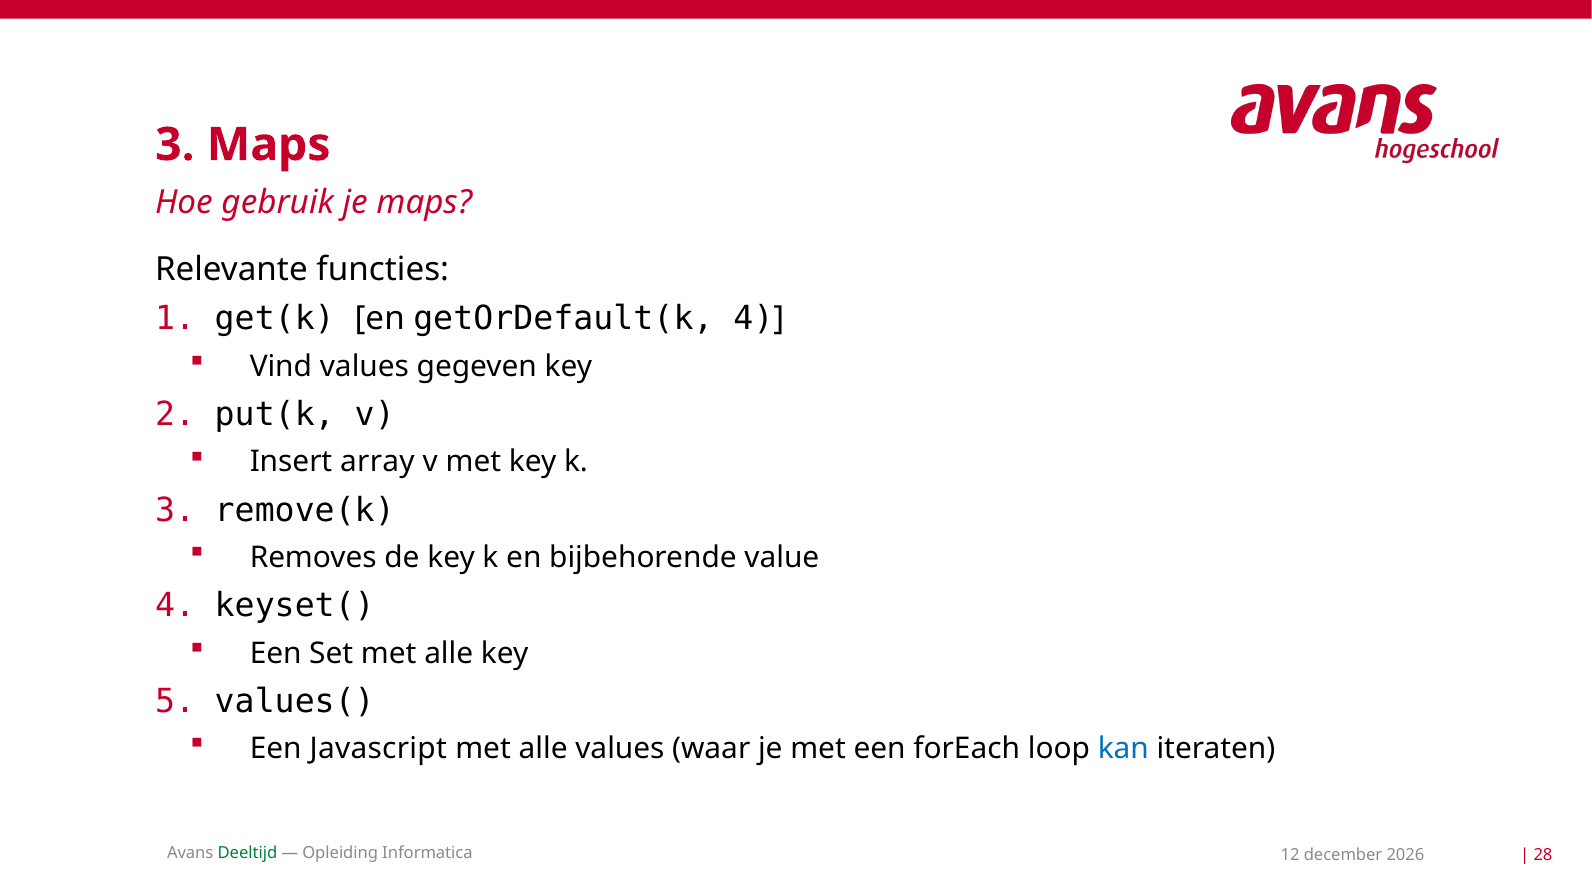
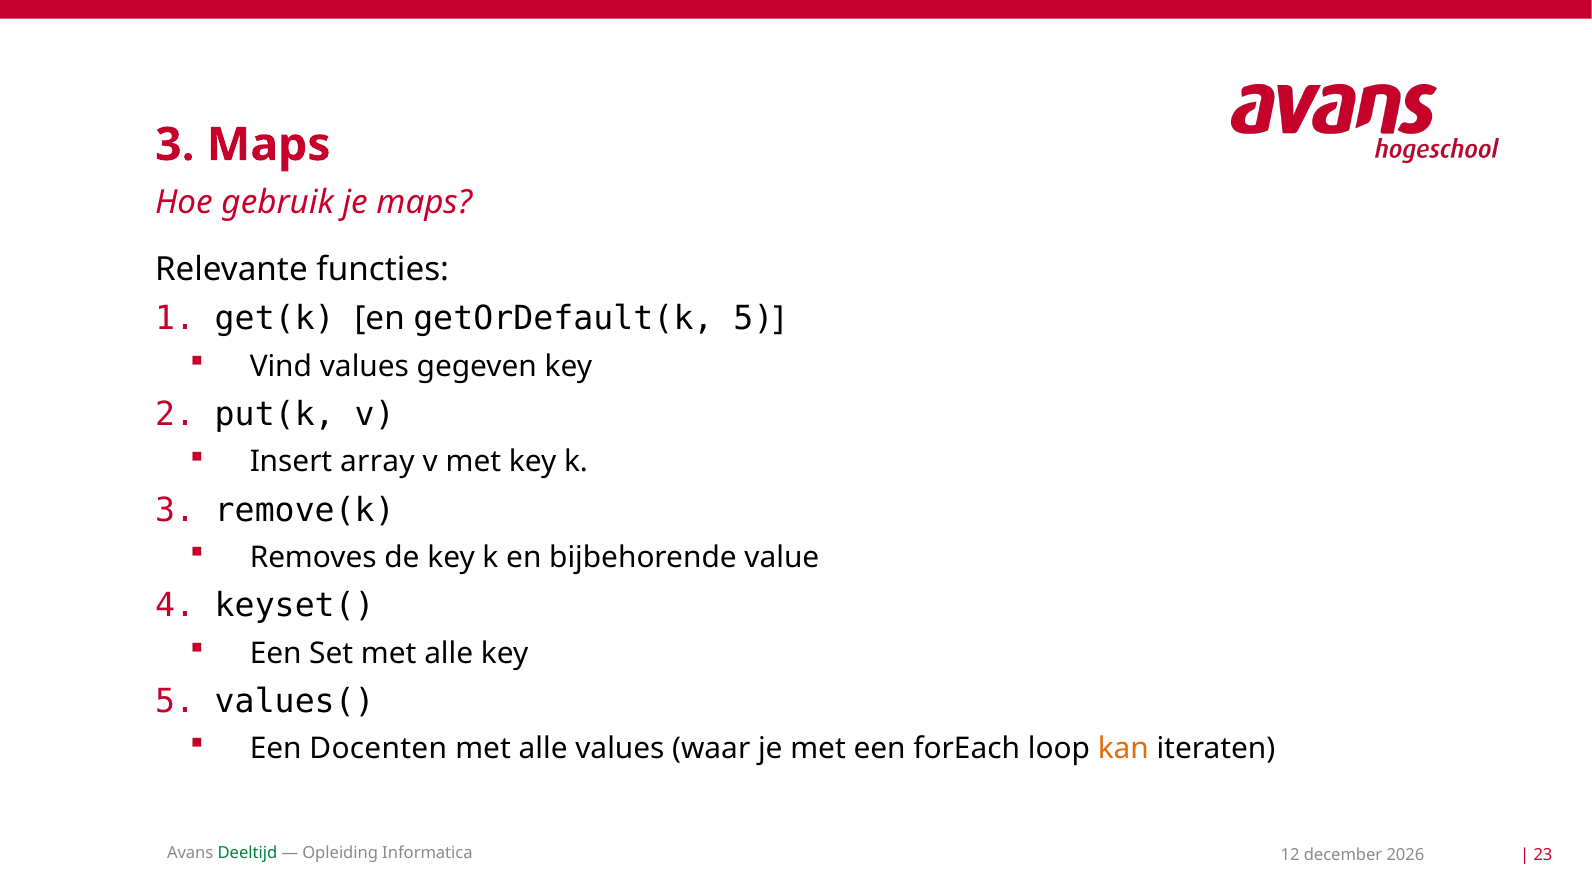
getOrDefault(k 4: 4 -> 5
Javascript: Javascript -> Docenten
kan colour: blue -> orange
28: 28 -> 23
